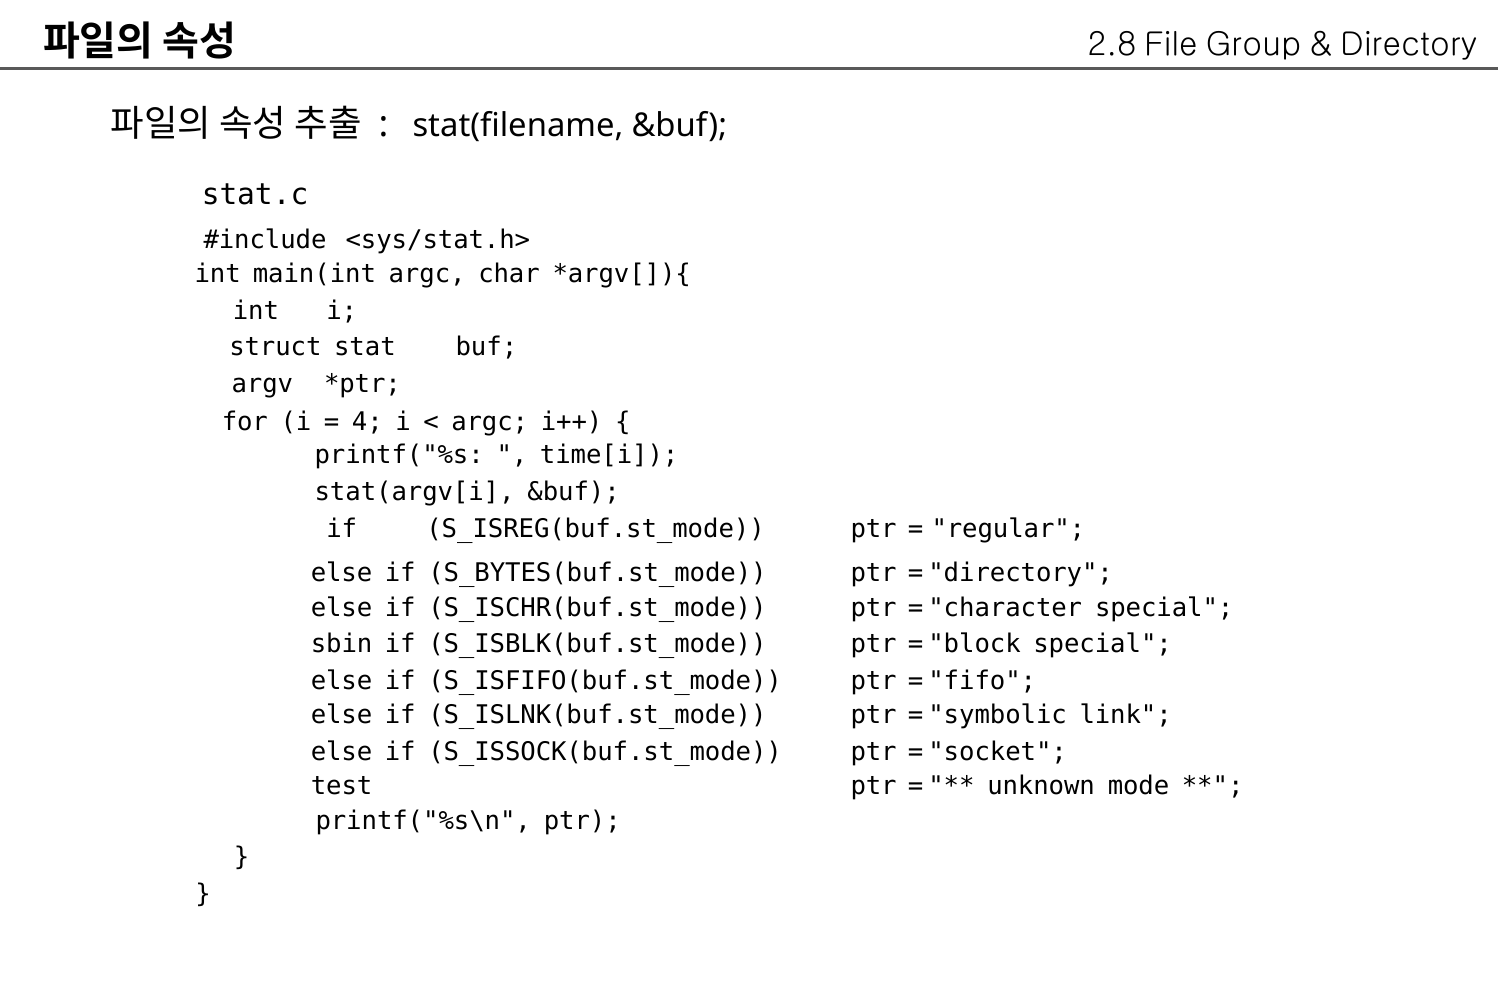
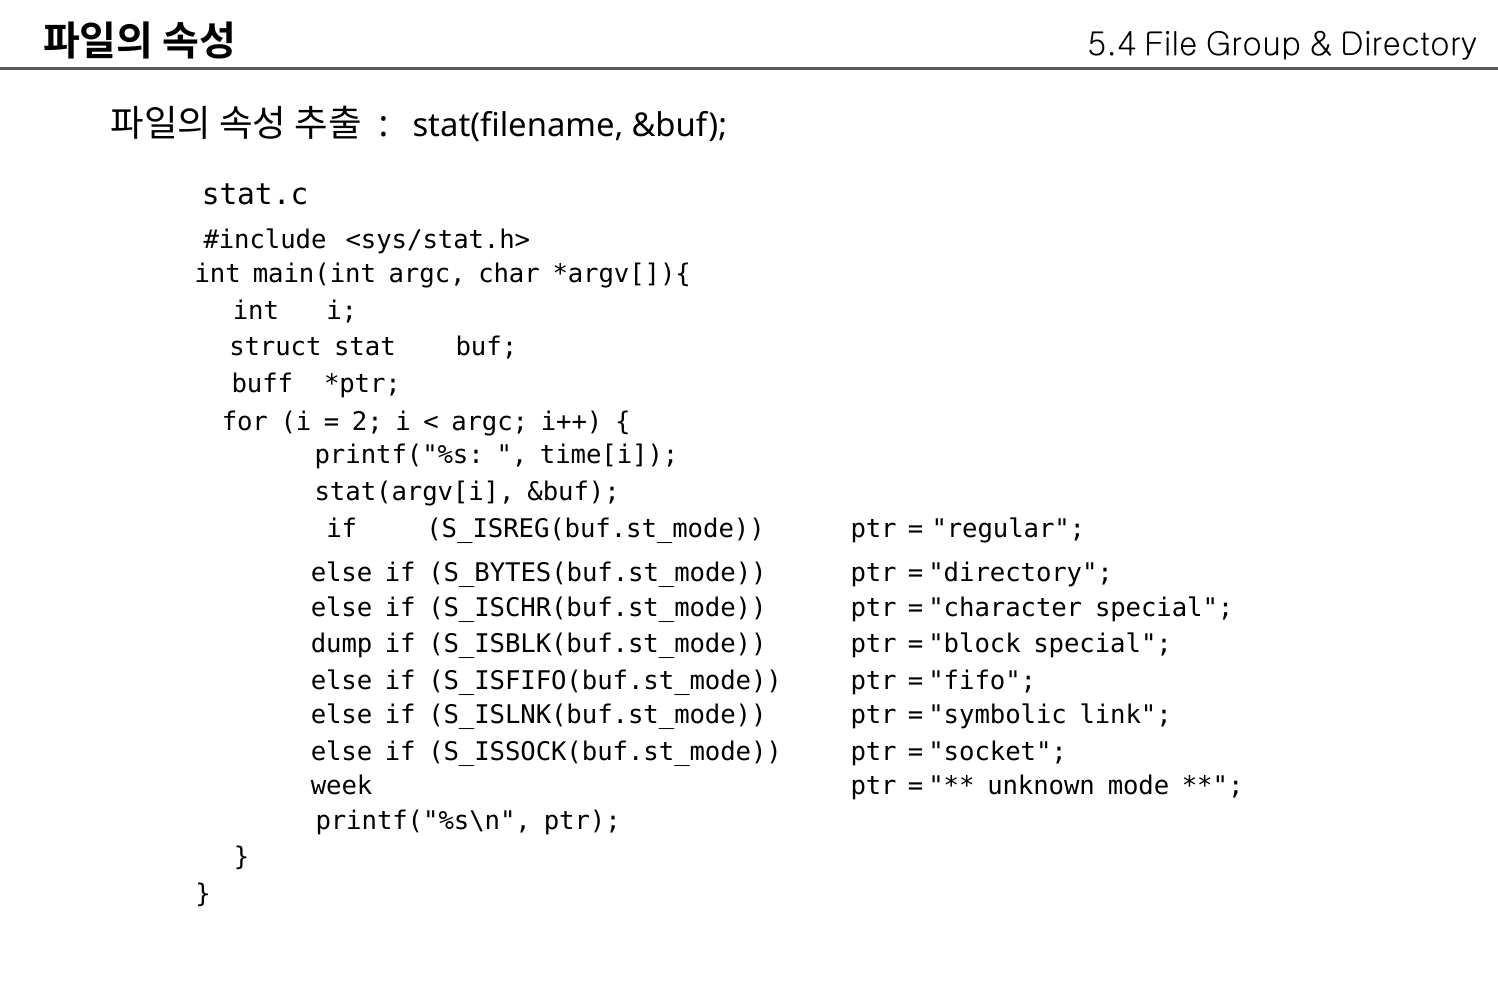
2.8: 2.8 -> 5.4
argv: argv -> buff
4: 4 -> 2
sbin: sbin -> dump
test: test -> week
